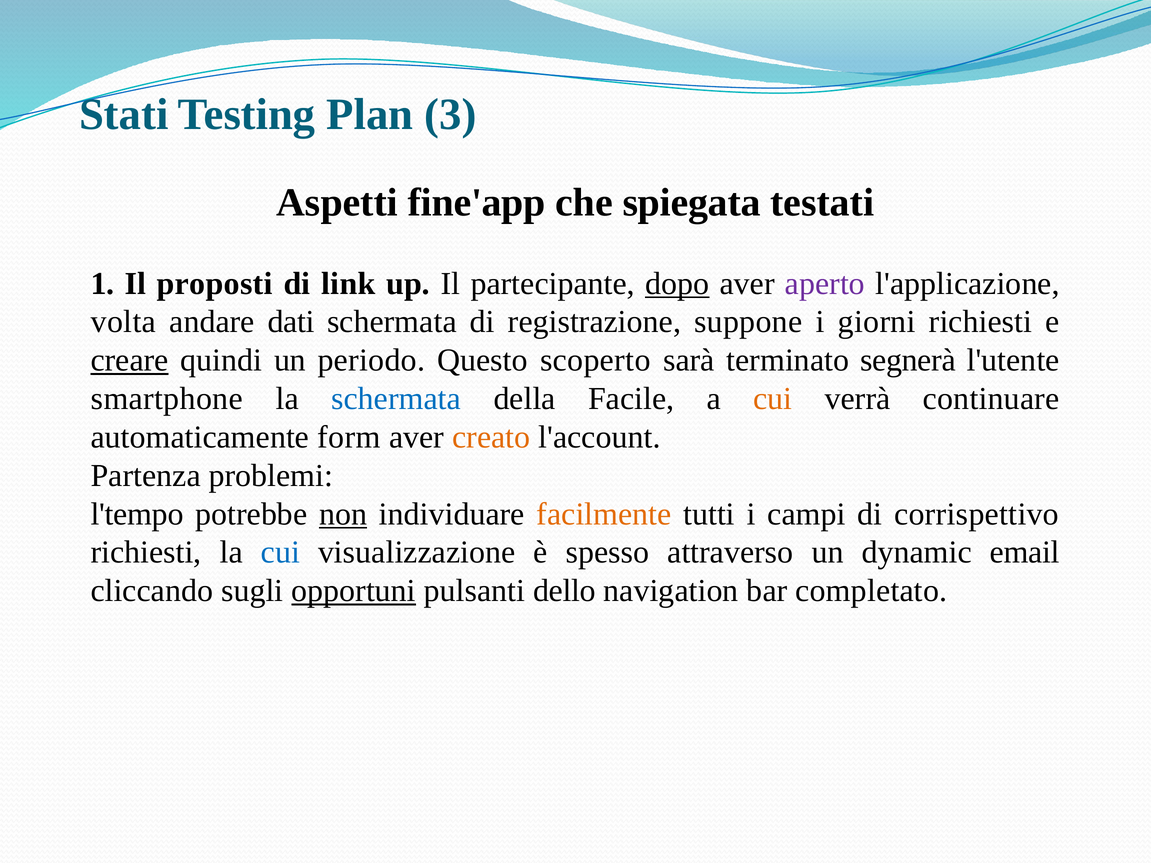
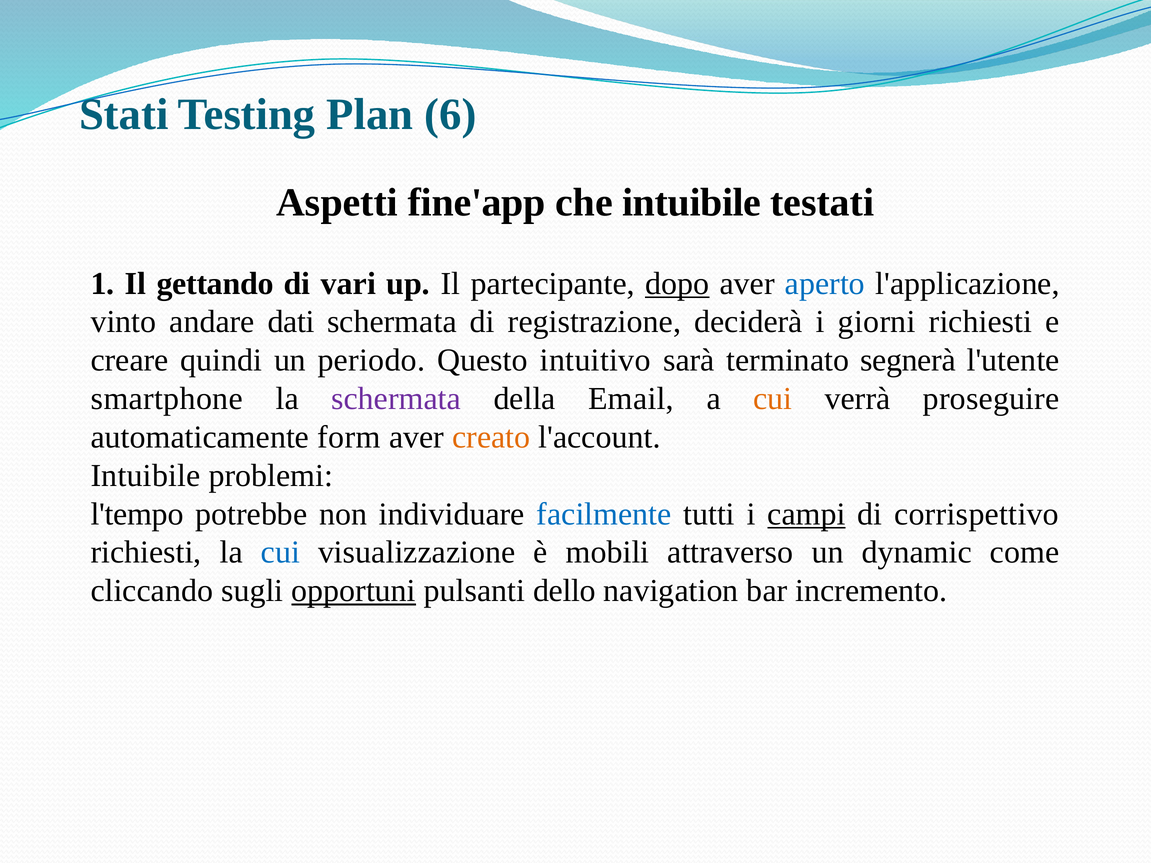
3: 3 -> 6
che spiegata: spiegata -> intuibile
proposti: proposti -> gettando
link: link -> vari
aperto colour: purple -> blue
volta: volta -> vinto
suppone: suppone -> deciderà
creare underline: present -> none
scoperto: scoperto -> intuitivo
schermata at (396, 399) colour: blue -> purple
Facile: Facile -> Email
continuare: continuare -> proseguire
Partenza at (146, 476): Partenza -> Intuibile
non underline: present -> none
facilmente colour: orange -> blue
campi underline: none -> present
spesso: spesso -> mobili
email: email -> come
completato: completato -> incremento
